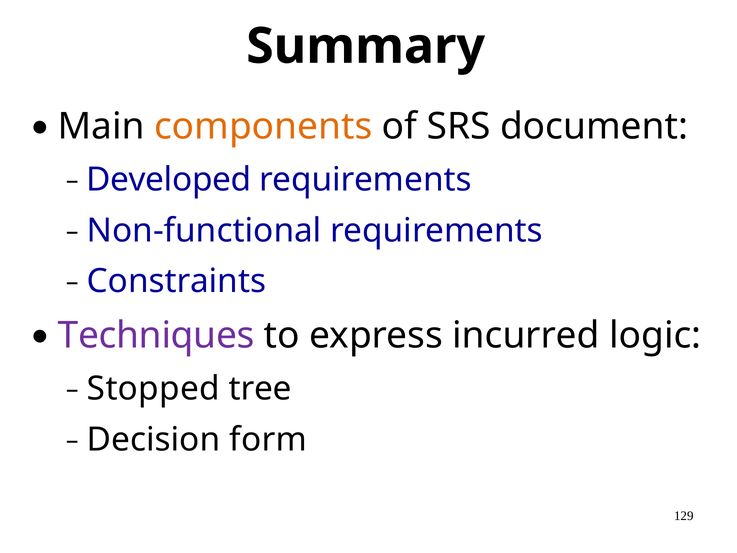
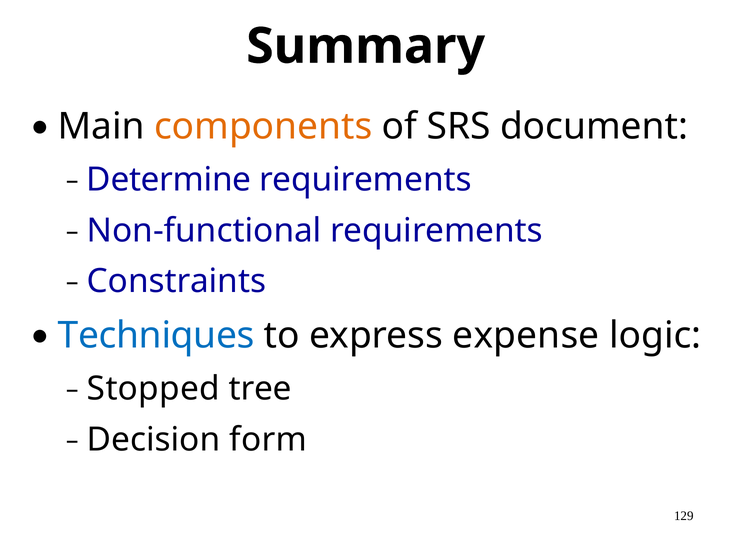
Developed: Developed -> Determine
Techniques colour: purple -> blue
incurred: incurred -> expense
